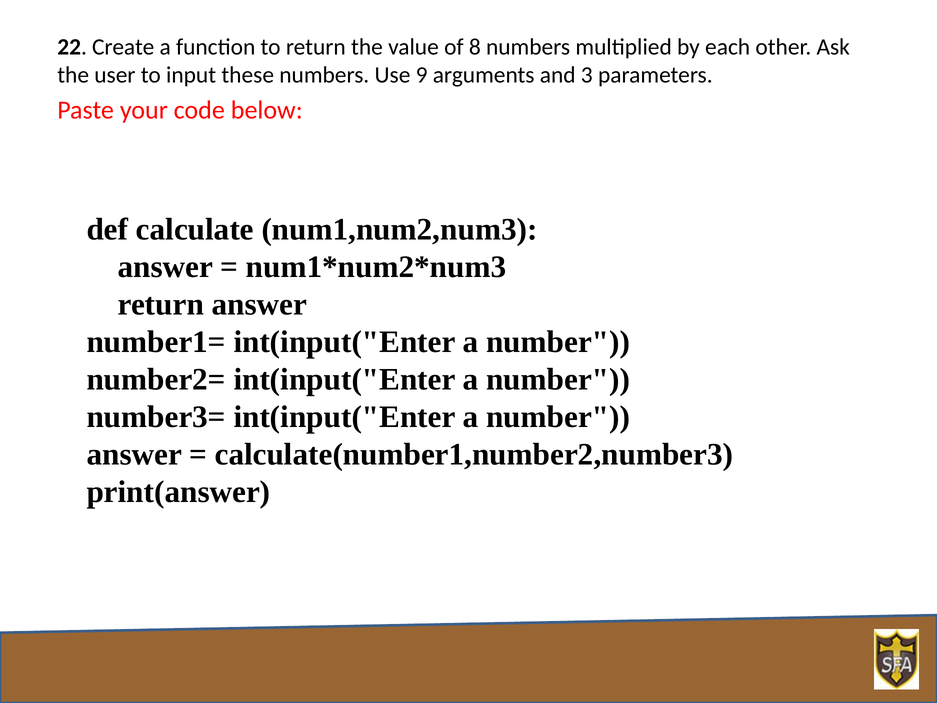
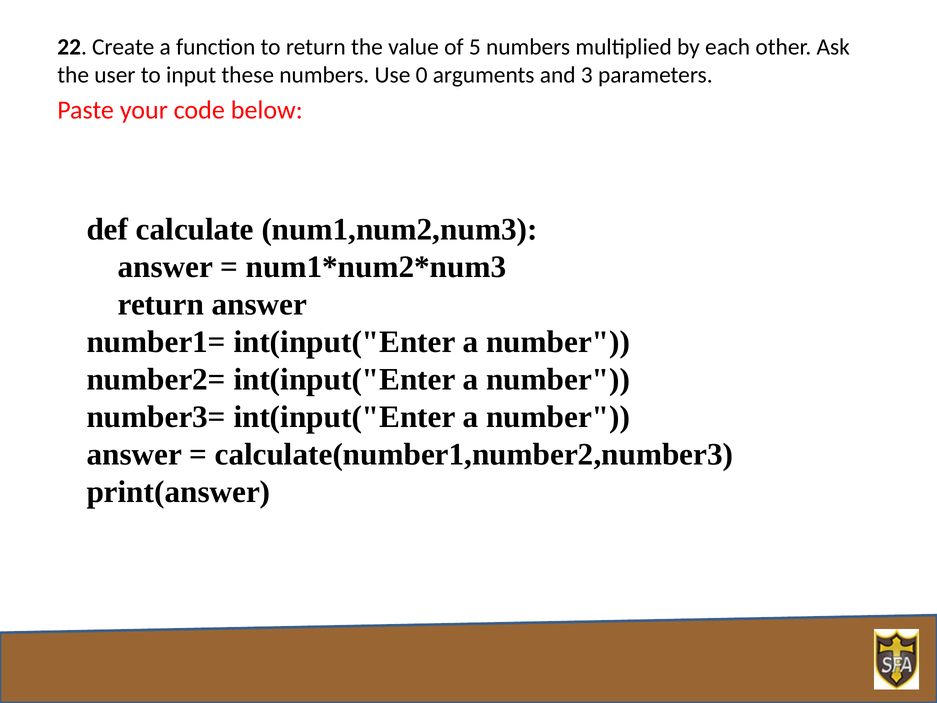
8: 8 -> 5
9: 9 -> 0
